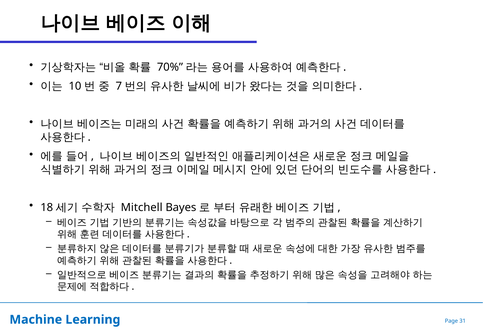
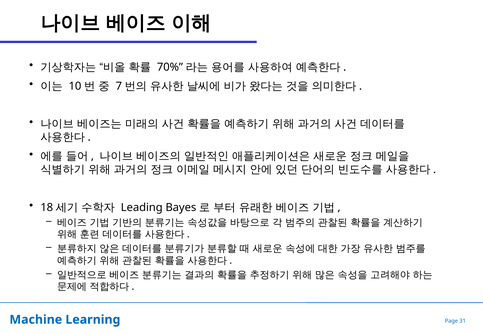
Mitchell: Mitchell -> Leading
